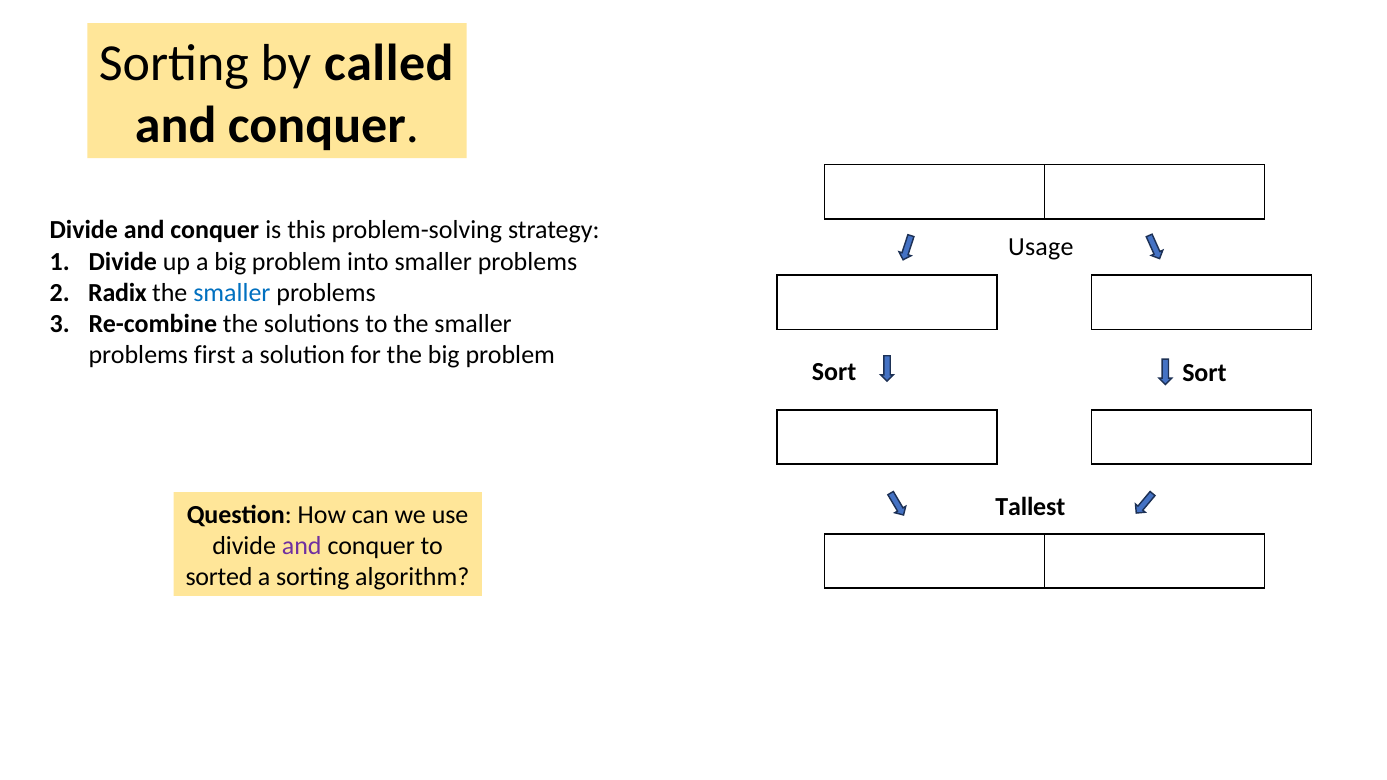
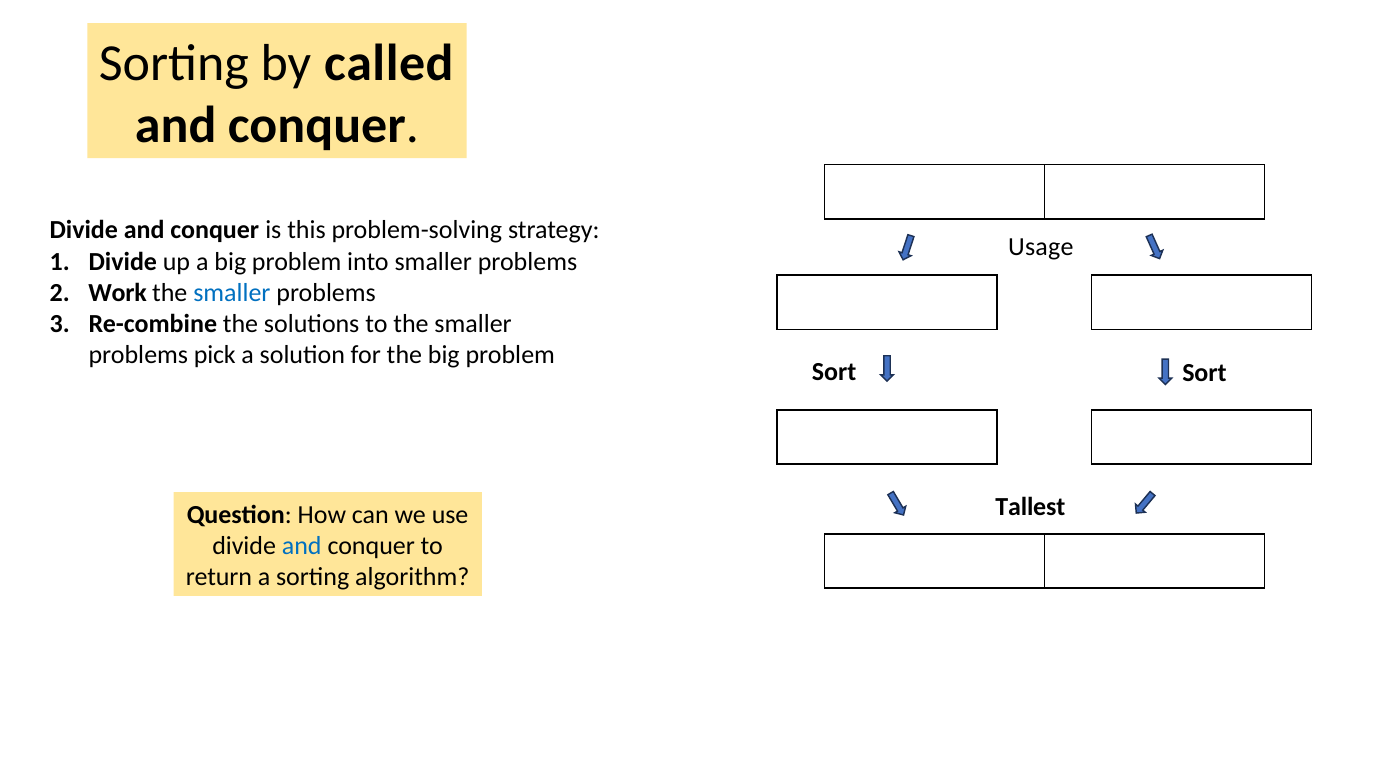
Radix: Radix -> Work
first: first -> pick
and at (302, 546) colour: purple -> blue
sorted: sorted -> return
